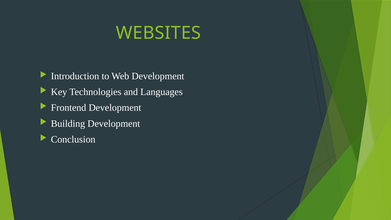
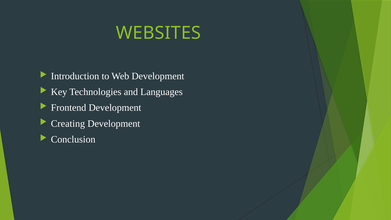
Building: Building -> Creating
